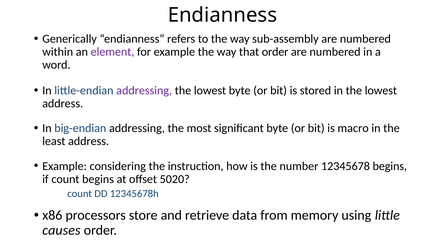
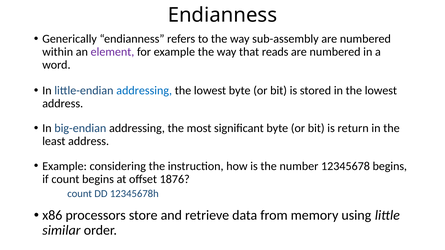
that order: order -> reads
addressing at (144, 91) colour: purple -> blue
macro: macro -> return
5020: 5020 -> 1876
causes: causes -> similar
